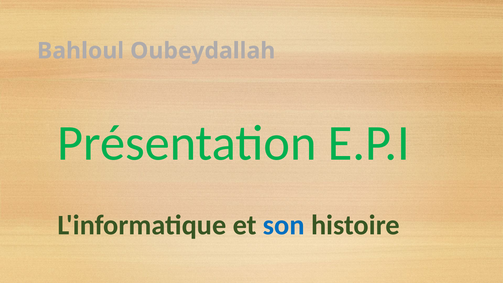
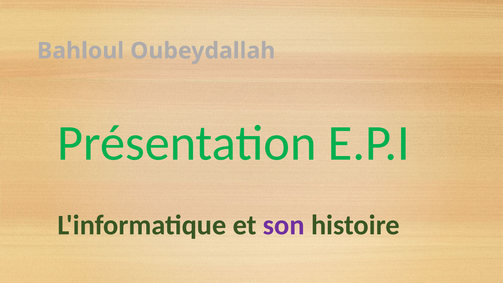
son colour: blue -> purple
